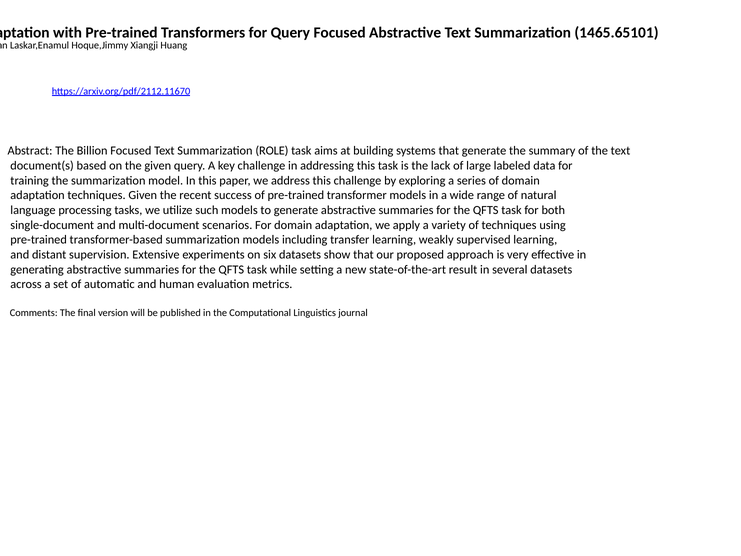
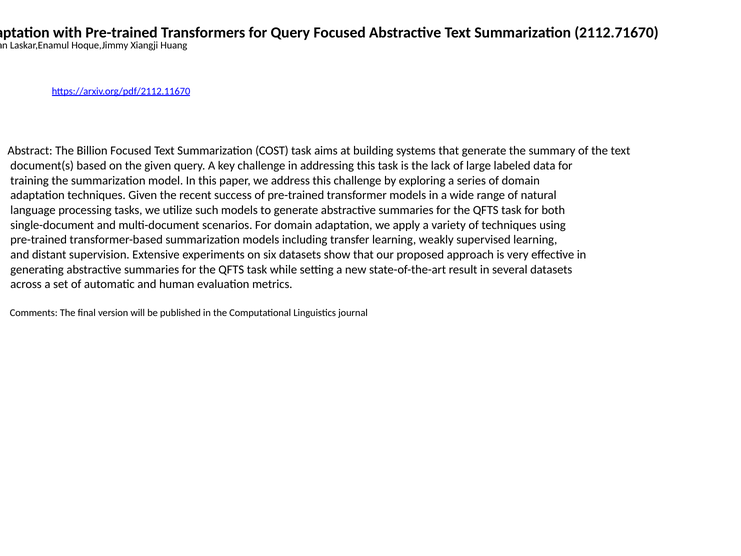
1465.65101: 1465.65101 -> 2112.71670
ROLE: ROLE -> COST
